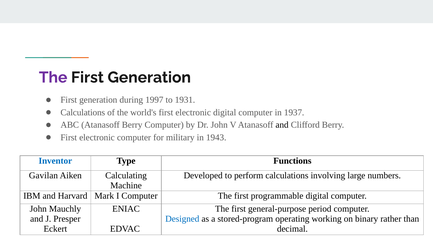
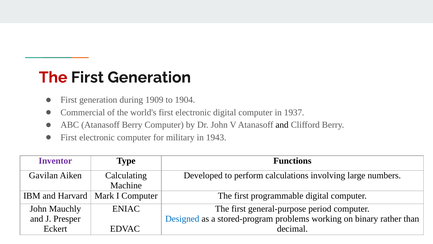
The at (53, 77) colour: purple -> red
1997: 1997 -> 1909
1931: 1931 -> 1904
Calculations at (83, 112): Calculations -> Commercial
Inventor colour: blue -> purple
operating: operating -> problems
